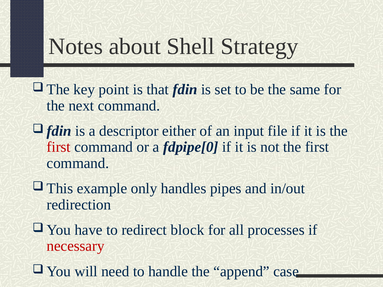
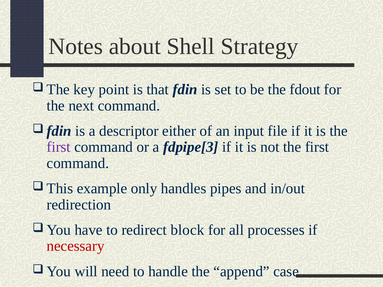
same: same -> fdout
first at (59, 147) colour: red -> purple
fdpipe[0: fdpipe[0 -> fdpipe[3
